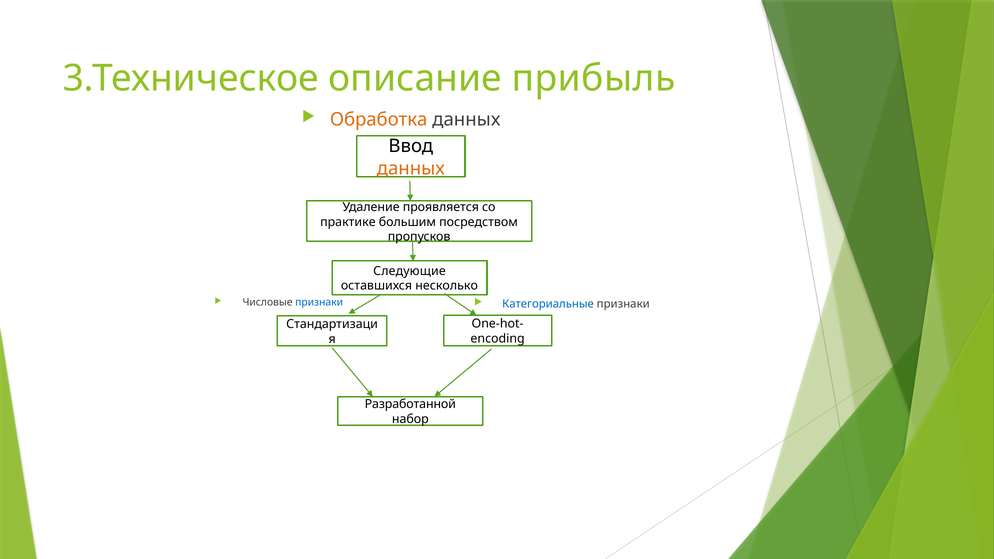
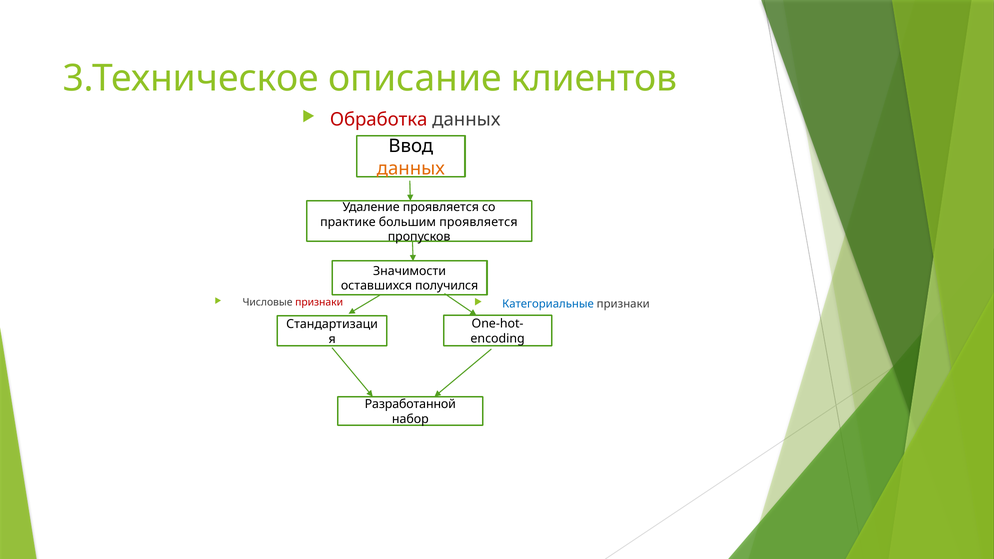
прибыль: прибыль -> клиентов
Обработка colour: orange -> red
большим посредством: посредством -> проявляется
Следующие: Следующие -> Значимости
несколько: несколько -> получился
признаки at (319, 303) colour: blue -> red
